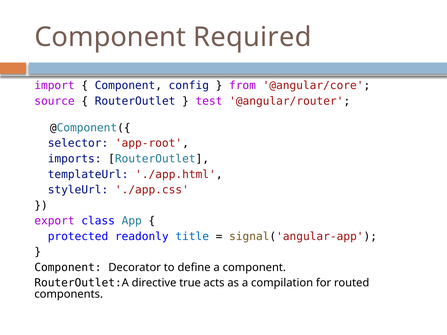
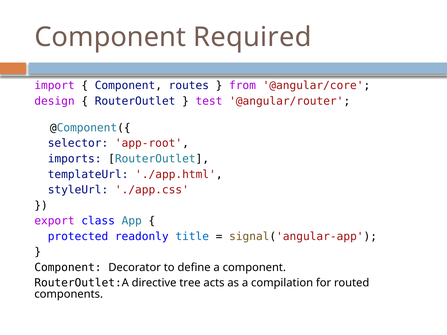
config: config -> routes
source: source -> design
true: true -> tree
